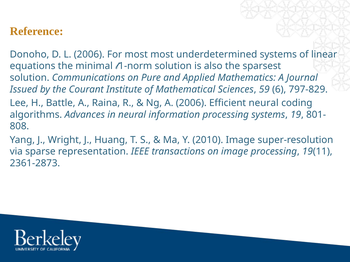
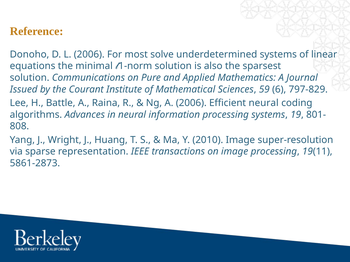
most most: most -> solve
2361-2873: 2361-2873 -> 5861-2873
